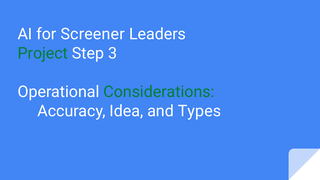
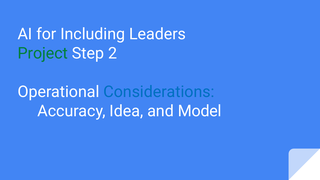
Screener: Screener -> Including
3: 3 -> 2
Considerations colour: green -> blue
Types: Types -> Model
